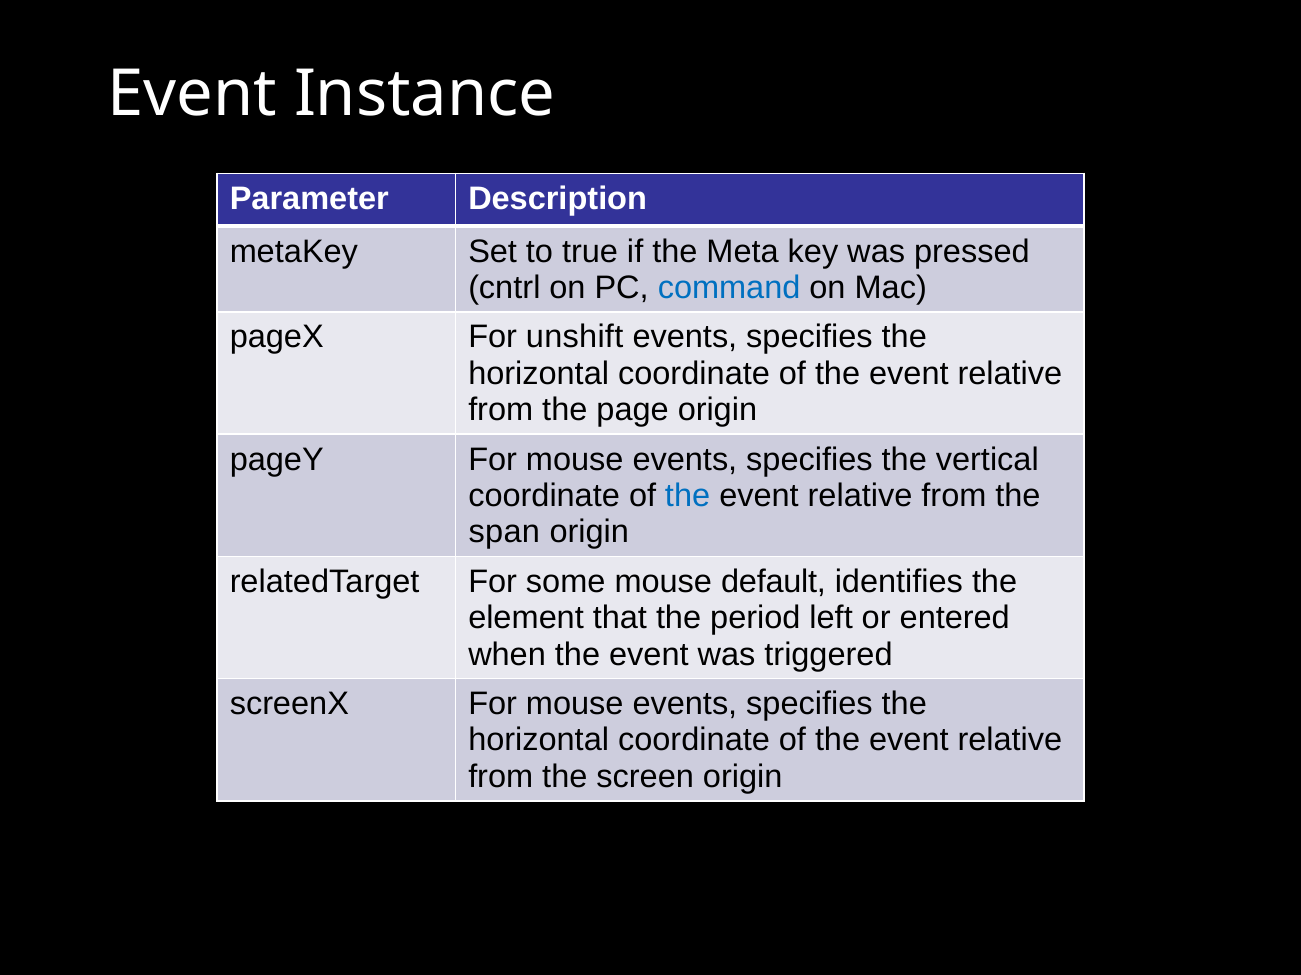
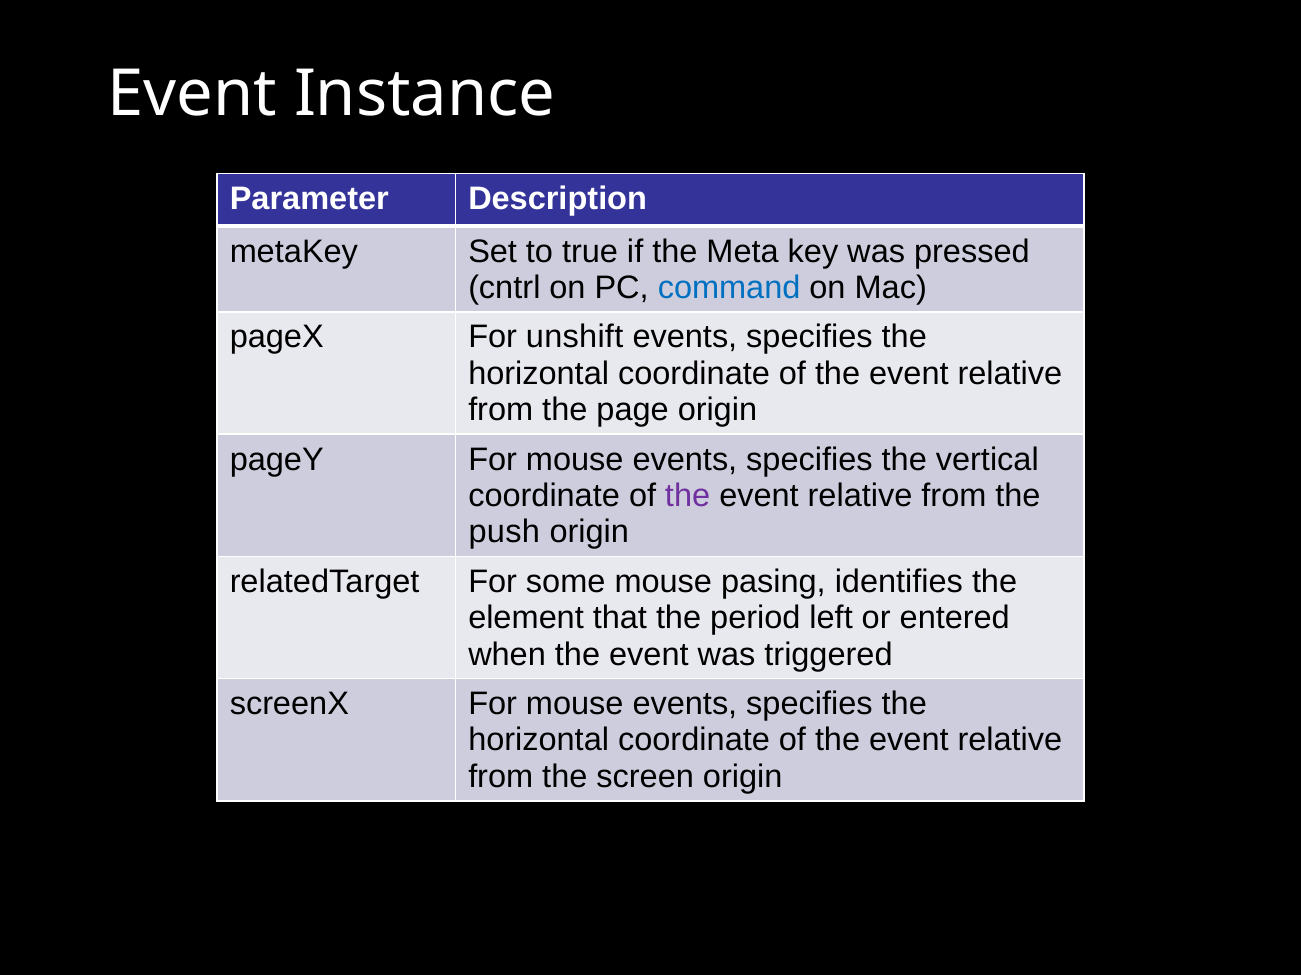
the at (688, 496) colour: blue -> purple
span: span -> push
default: default -> pasing
